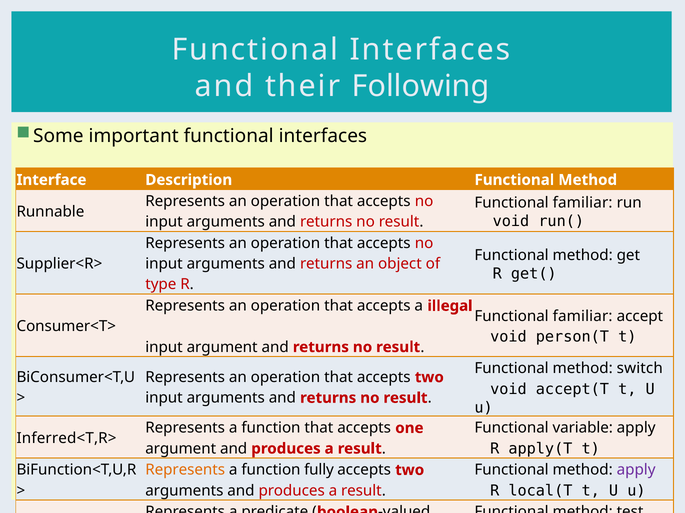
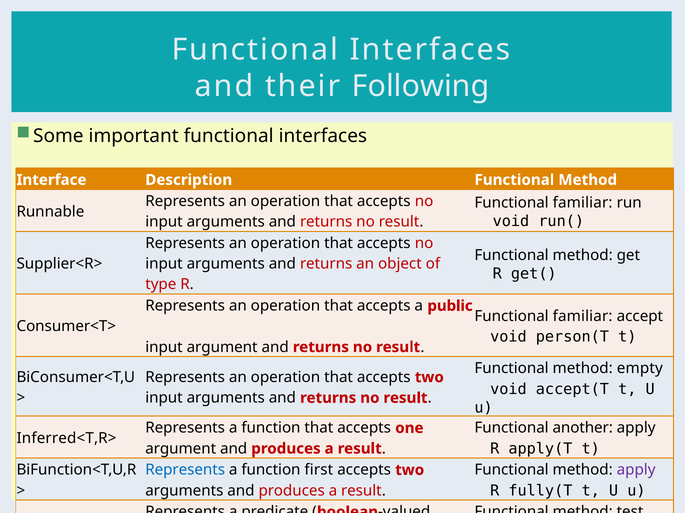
illegal: illegal -> public
switch: switch -> empty
variable: variable -> another
Represents at (185, 471) colour: orange -> blue
fully: fully -> first
local(T: local(T -> fully(T
